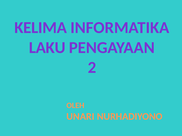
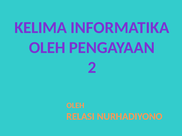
LAKU at (47, 48): LAKU -> OLEH
UNARI: UNARI -> RELASI
